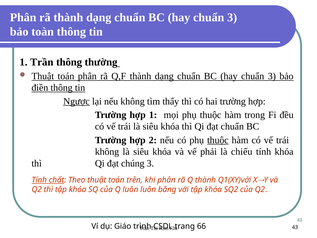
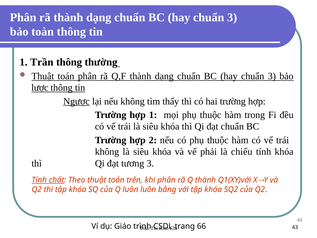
điền: điền -> lược
thuộc at (218, 140) underline: present -> none
chúng: chúng -> tương
